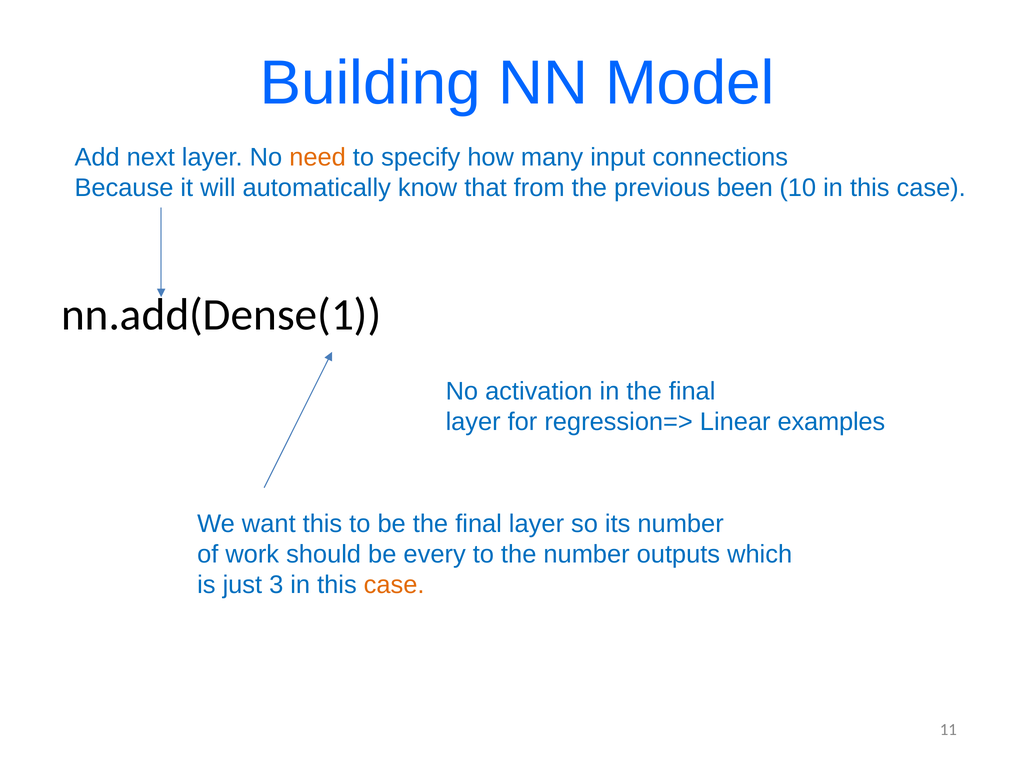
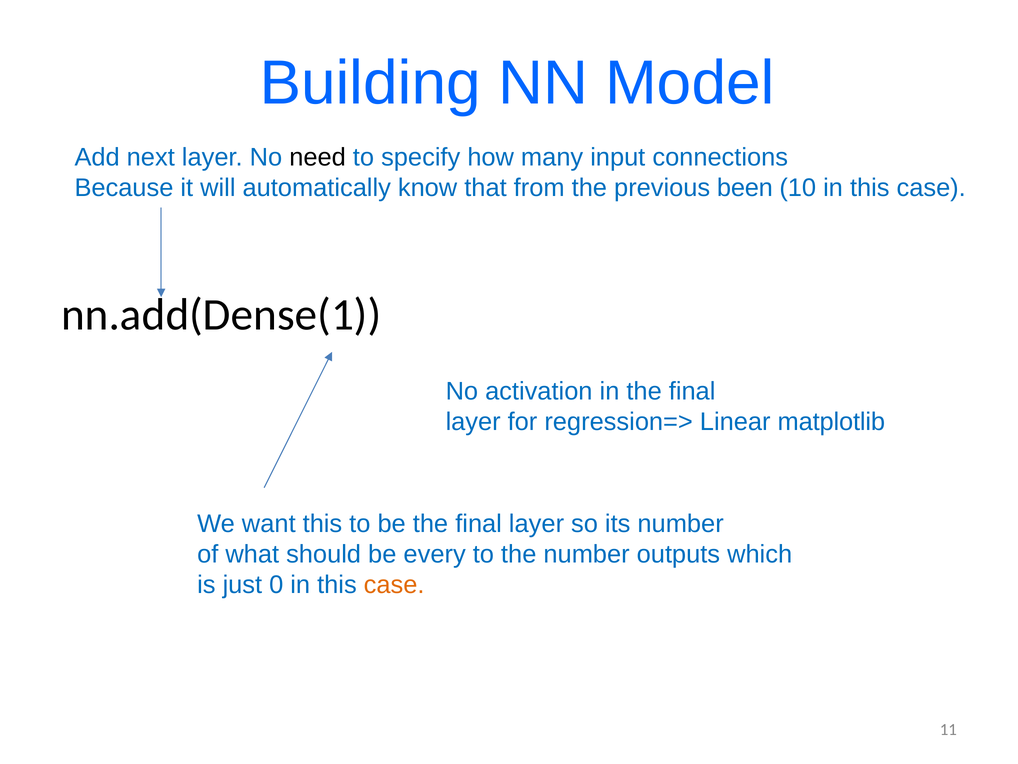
need colour: orange -> black
examples: examples -> matplotlib
work: work -> what
3: 3 -> 0
